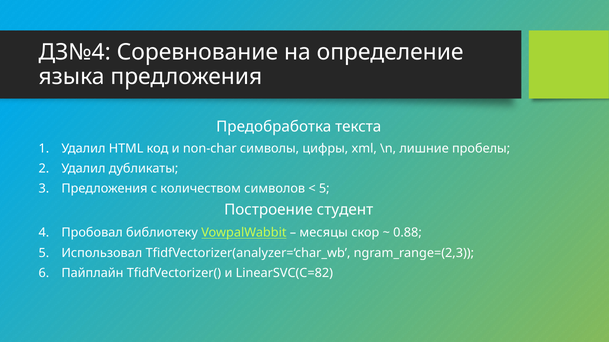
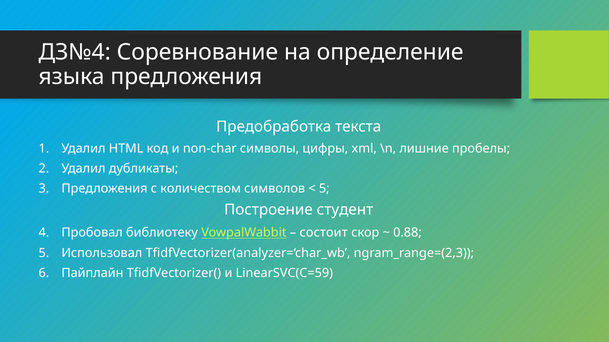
месяцы: месяцы -> состоит
LinearSVC(C=82: LinearSVC(C=82 -> LinearSVC(C=59
